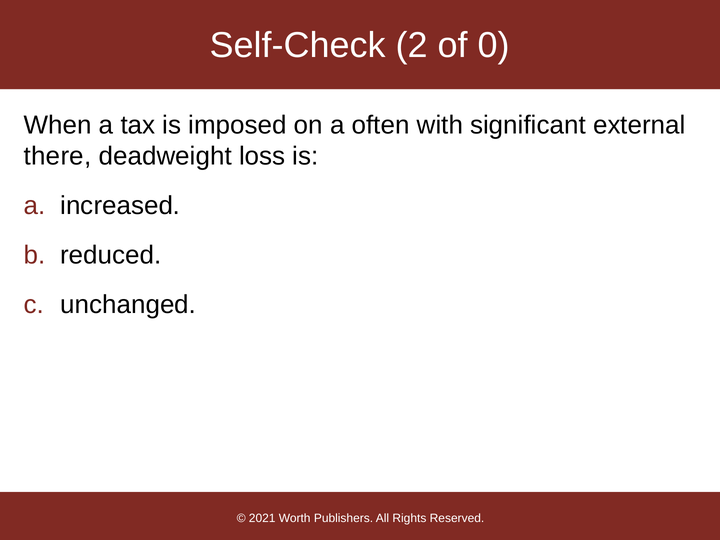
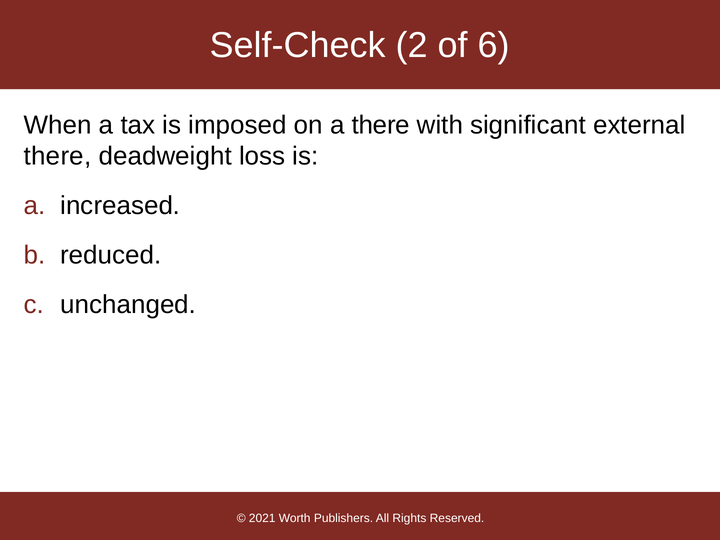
0: 0 -> 6
a often: often -> there
